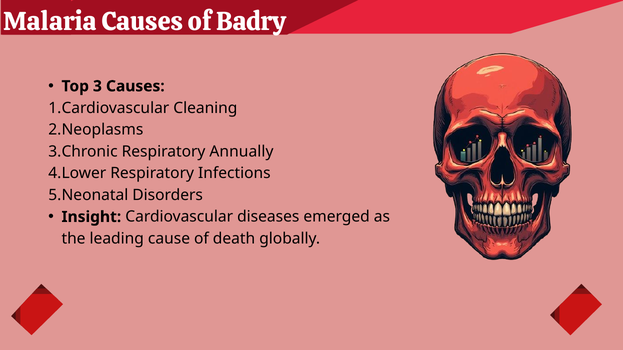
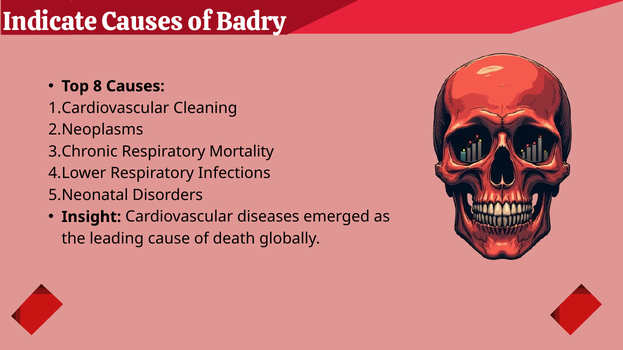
Malaria: Malaria -> Indicate
3: 3 -> 8
Annually: Annually -> Mortality
